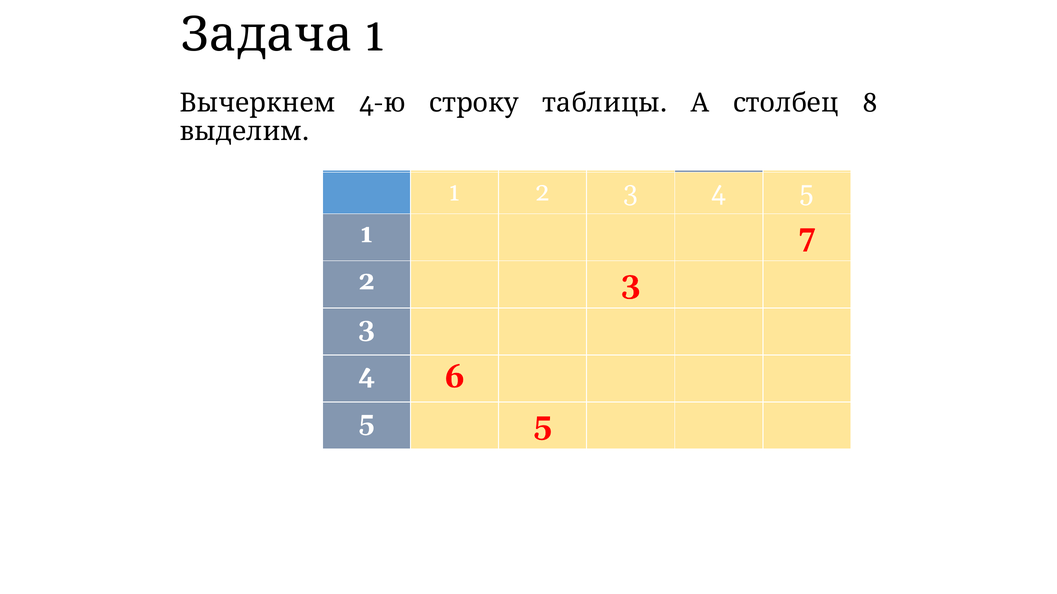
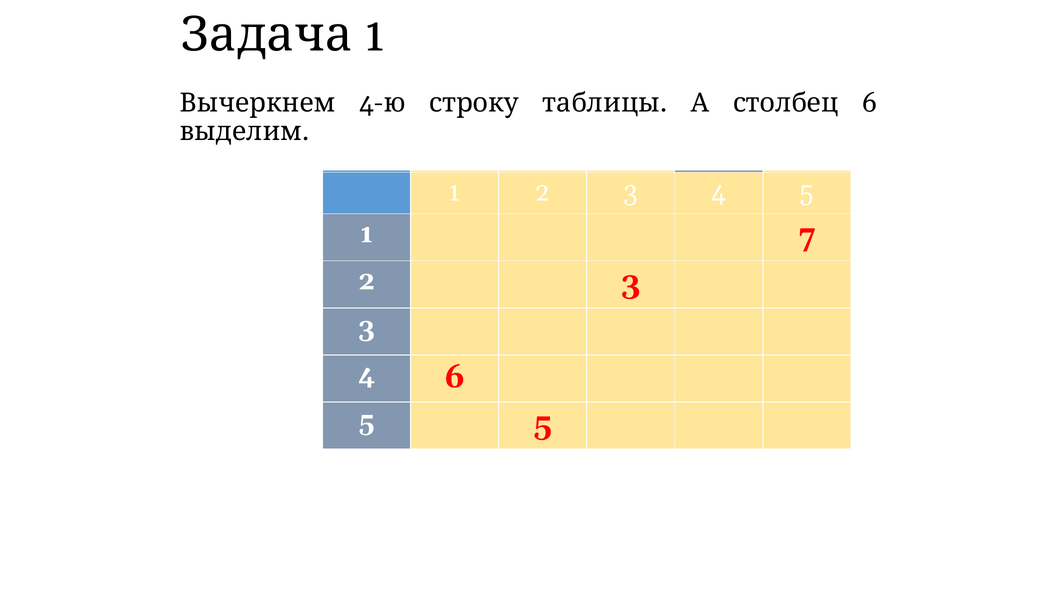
8 at (870, 103): 8 -> 6
